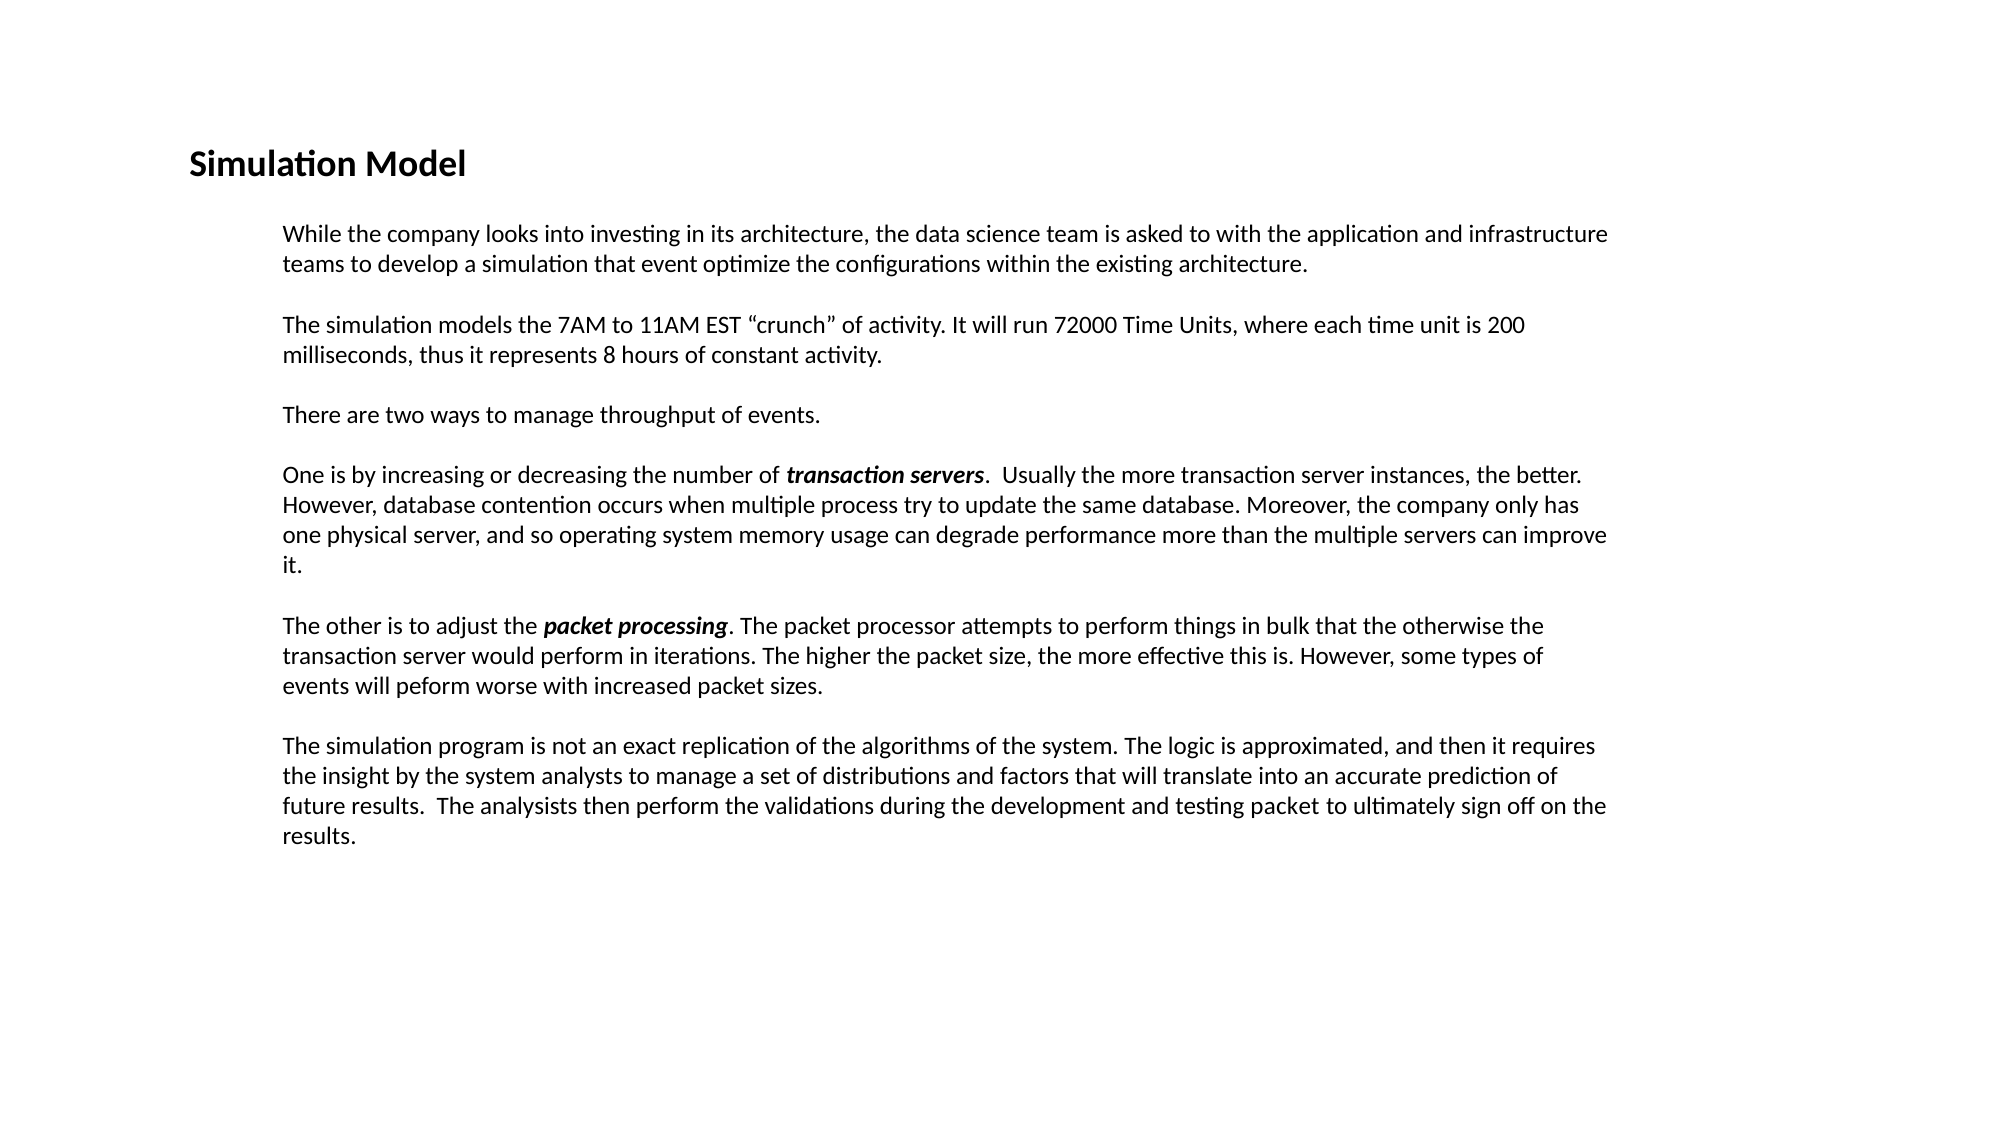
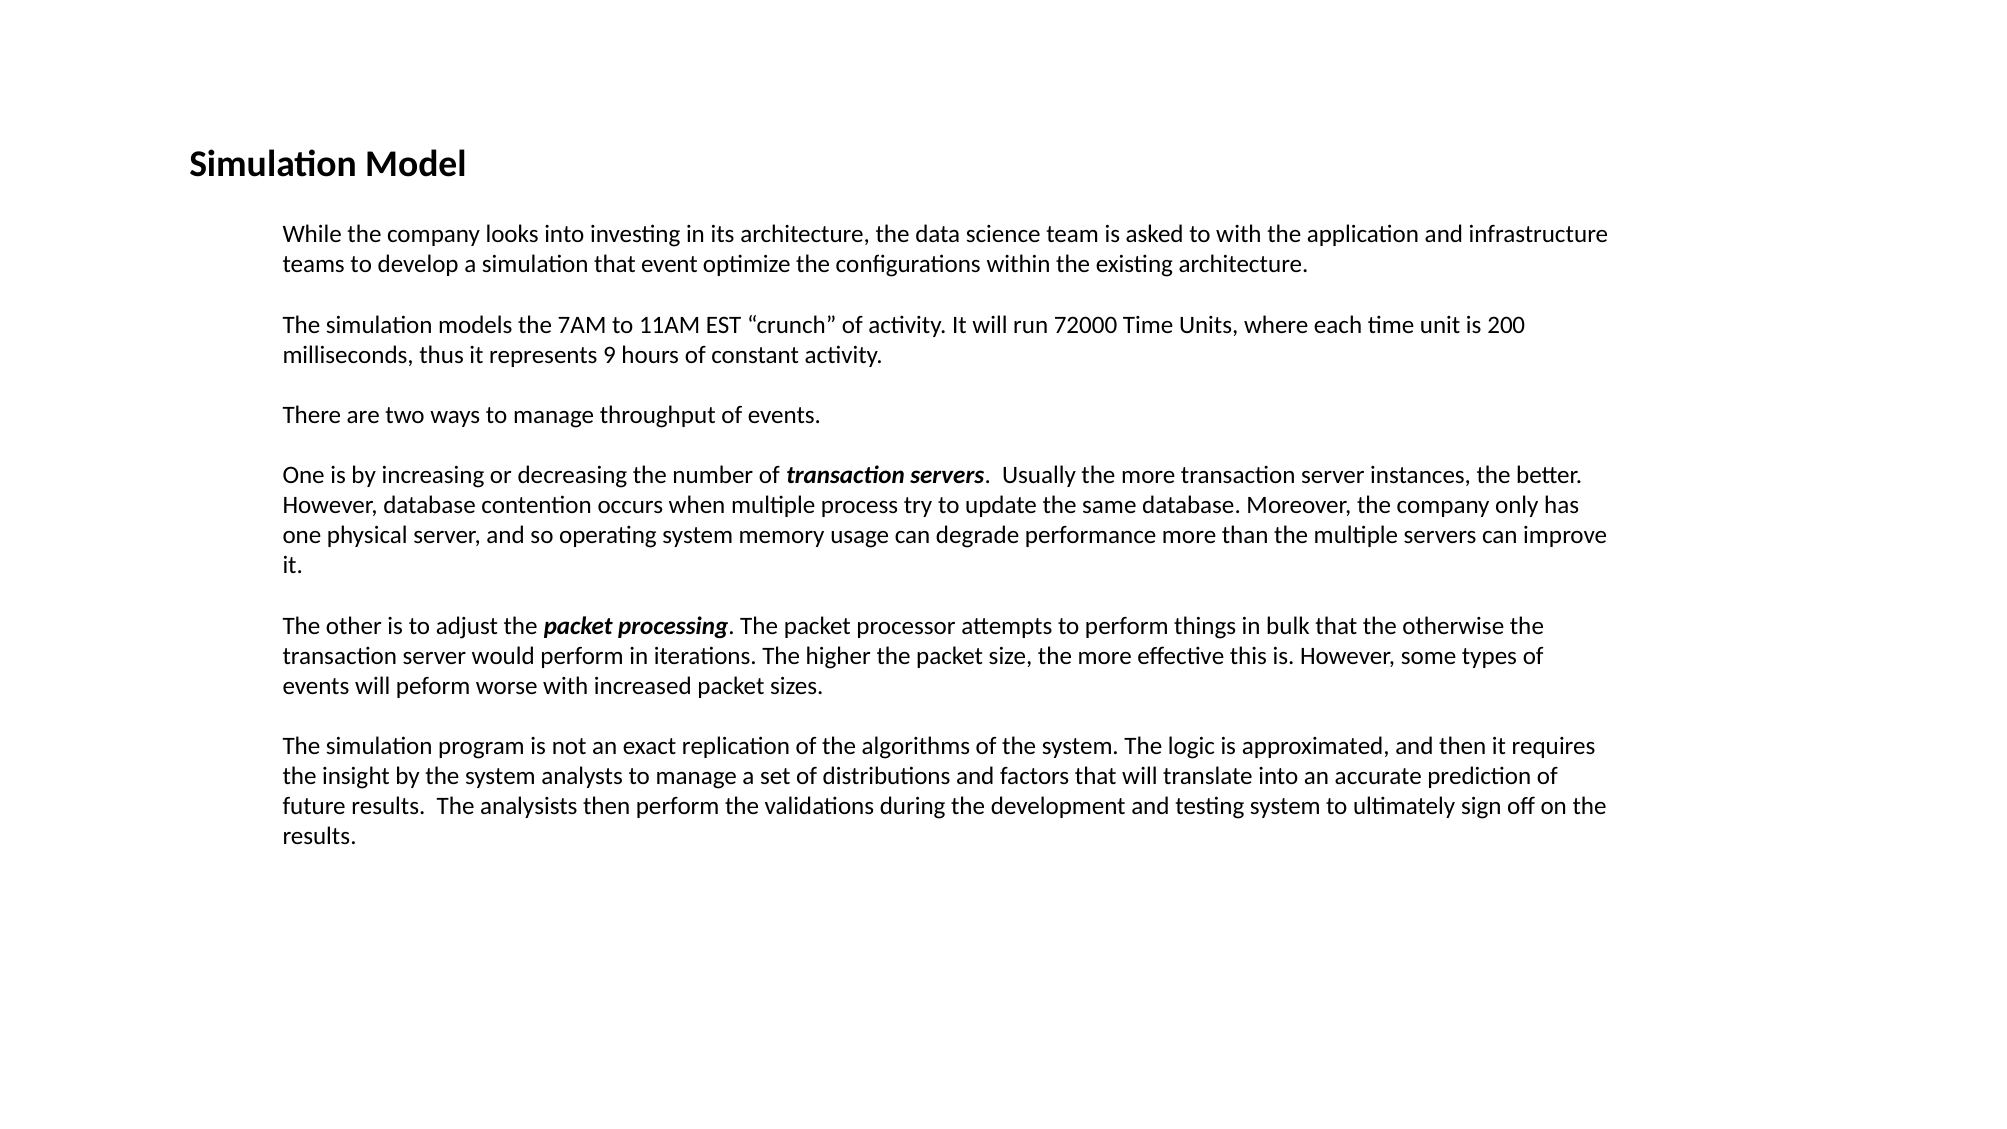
8: 8 -> 9
testing packet: packet -> system
